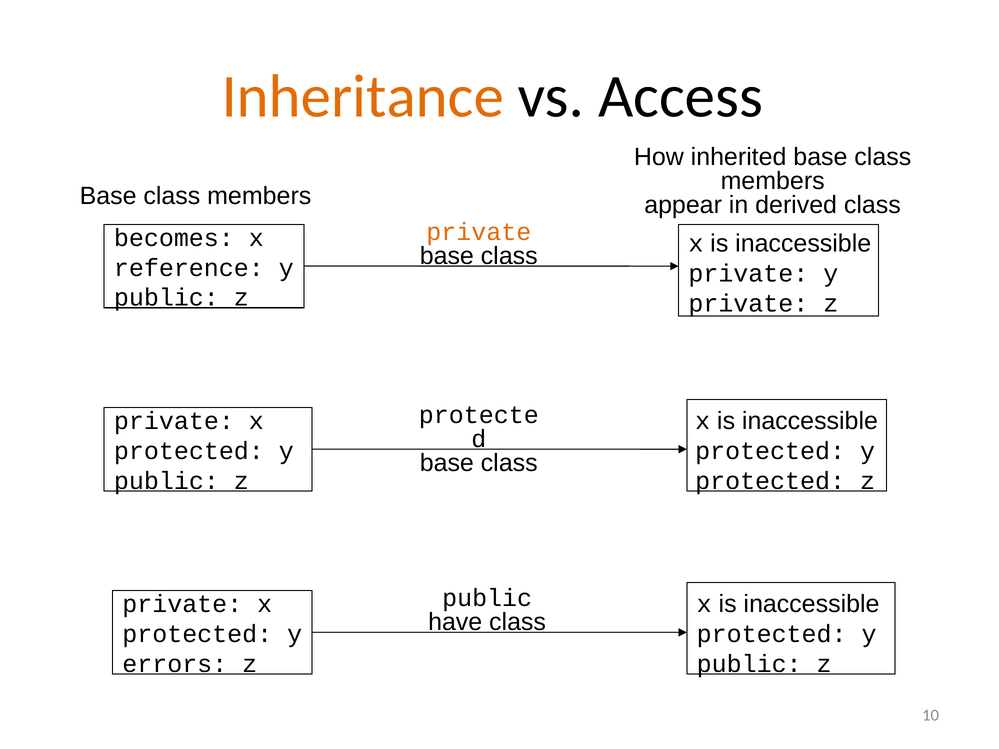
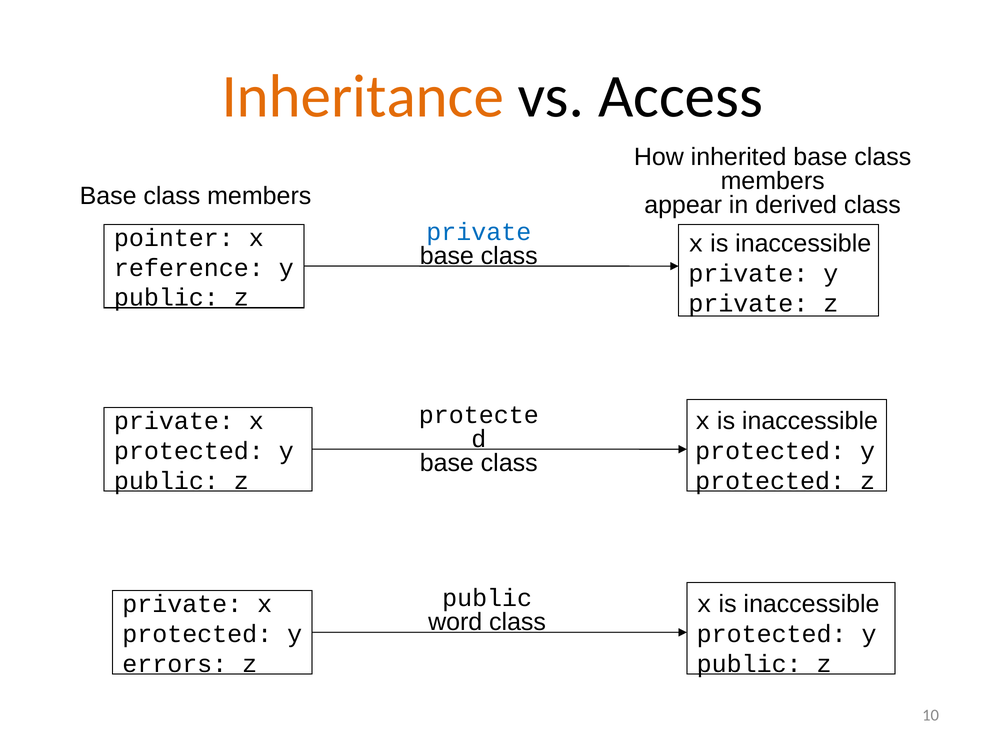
private at (479, 232) colour: orange -> blue
becomes: becomes -> pointer
have: have -> word
